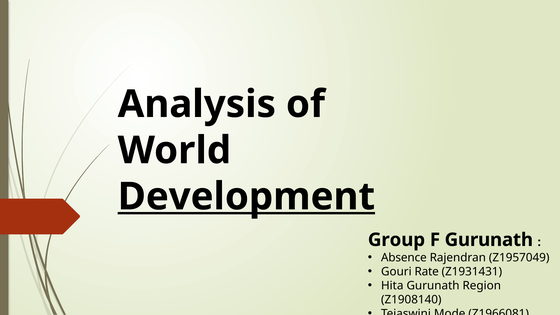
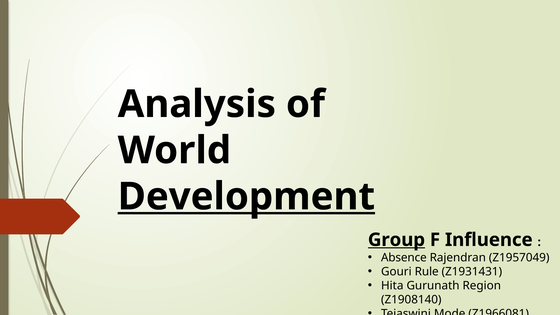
Group underline: none -> present
F Gurunath: Gurunath -> Influence
Rate: Rate -> Rule
